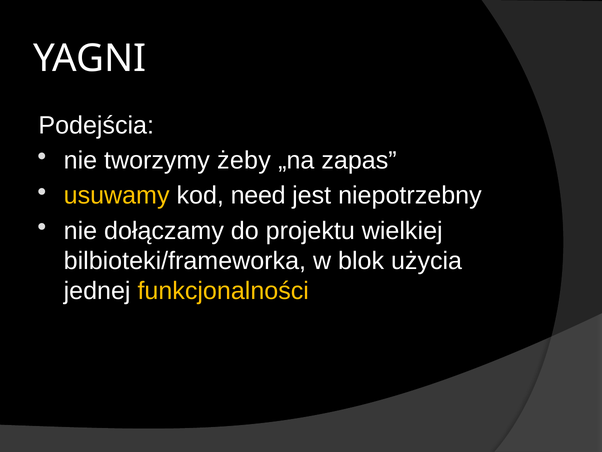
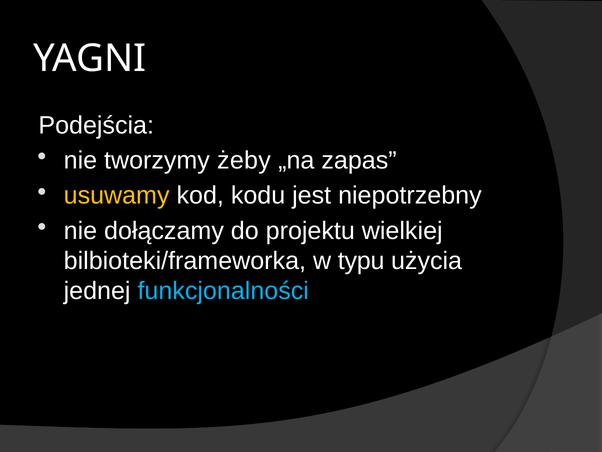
need: need -> kodu
blok: blok -> typu
funkcjonalności colour: yellow -> light blue
